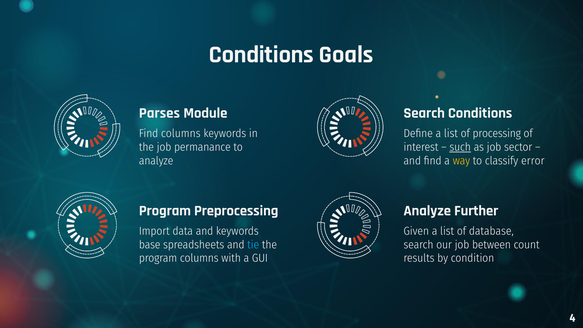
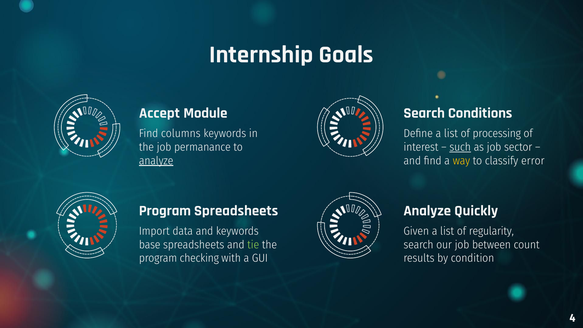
Conditions at (261, 55): Conditions -> Internship
Parses: Parses -> Accept
analyze at (156, 161) underline: none -> present
Program Preprocessing: Preprocessing -> Spreadsheets
Further: Further -> Quickly
database: database -> regularity
tie colour: light blue -> light green
program columns: columns -> checking
